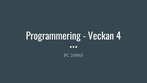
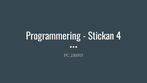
Veckan: Veckan -> Stickan
